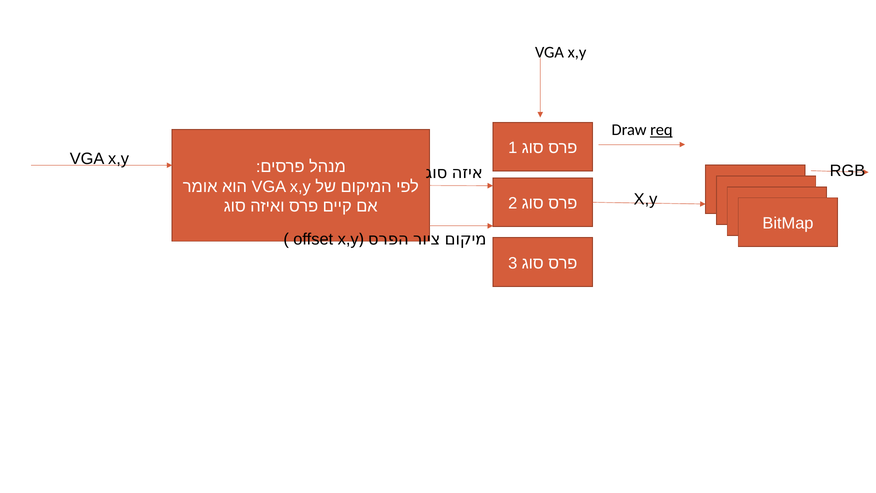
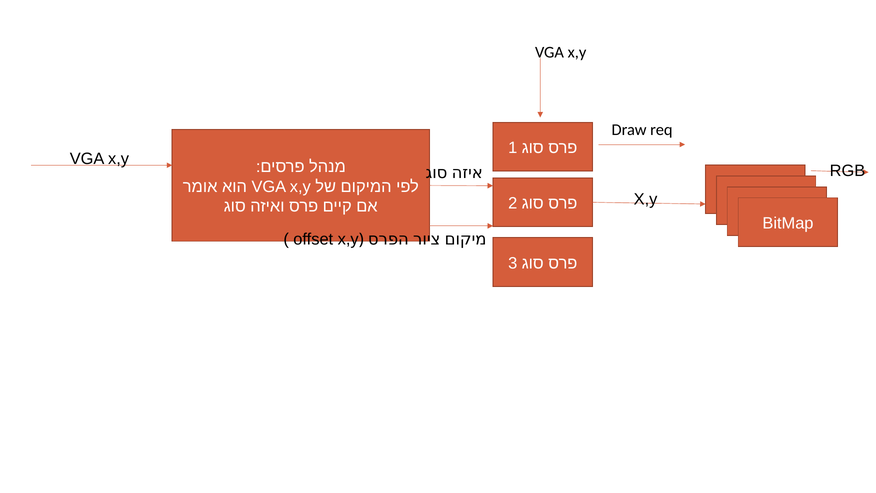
req underline: present -> none
